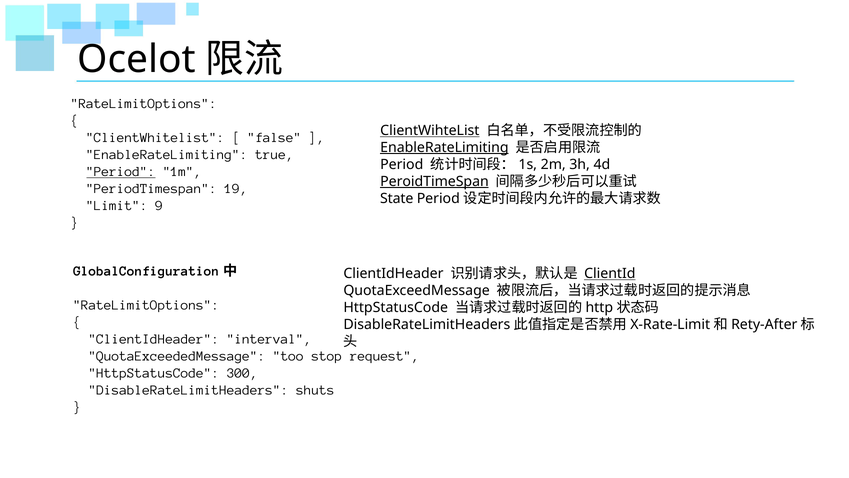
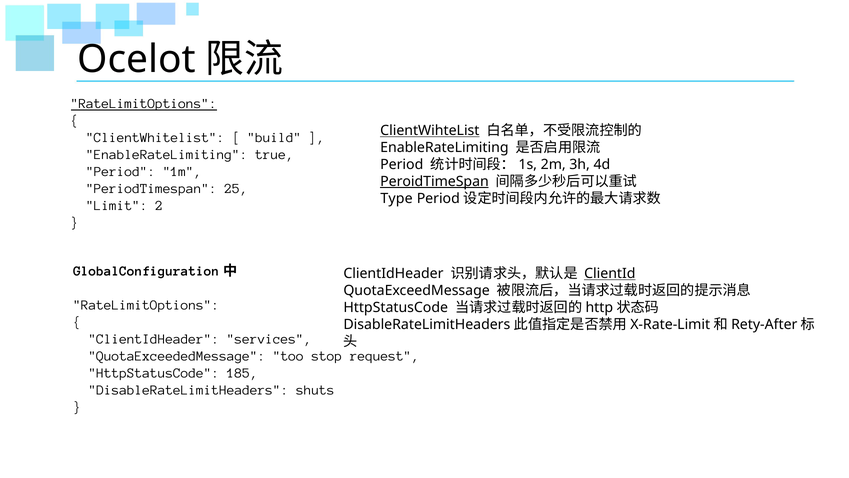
RateLimitOptions at (144, 104) underline: none -> present
false: false -> build
EnableRateLimiting at (444, 147) underline: present -> none
Period at (121, 172) underline: present -> none
19: 19 -> 25
State: State -> Type
9: 9 -> 2
interval: interval -> services
300: 300 -> 185
